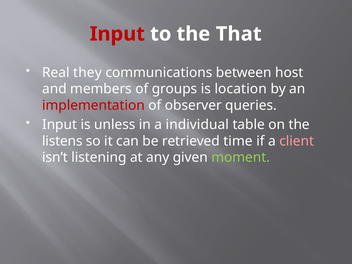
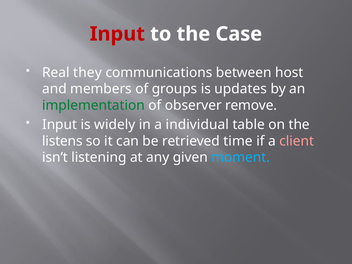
That: That -> Case
location: location -> updates
implementation colour: red -> green
queries: queries -> remove
unless: unless -> widely
moment colour: light green -> light blue
